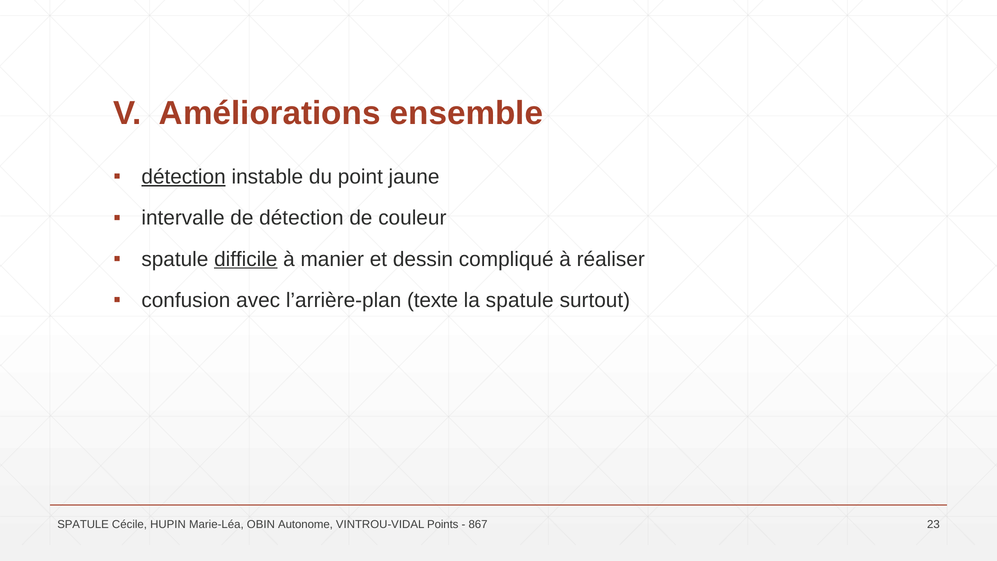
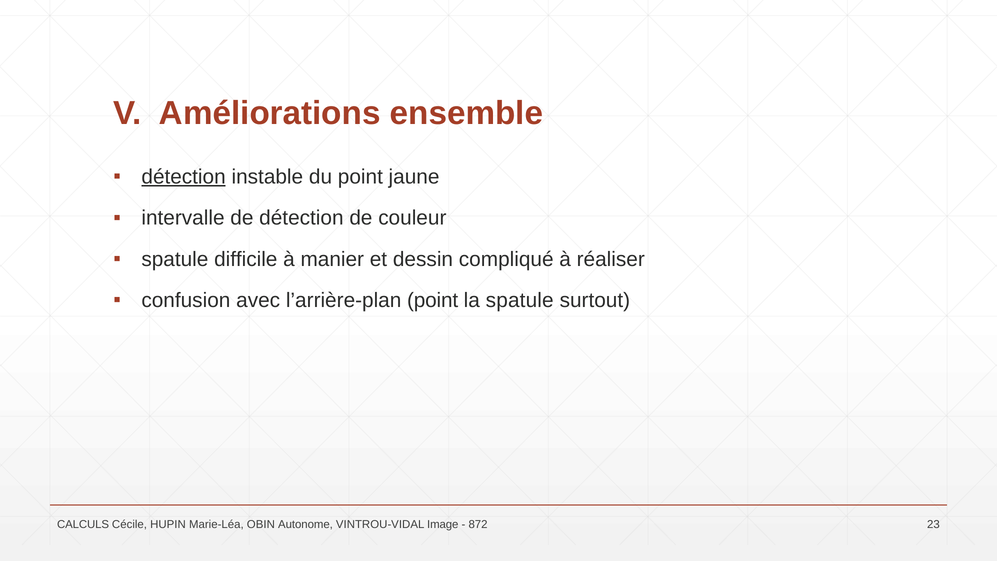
difficile underline: present -> none
l’arrière-plan texte: texte -> point
SPATULE at (83, 524): SPATULE -> CALCULS
Points: Points -> Image
867: 867 -> 872
